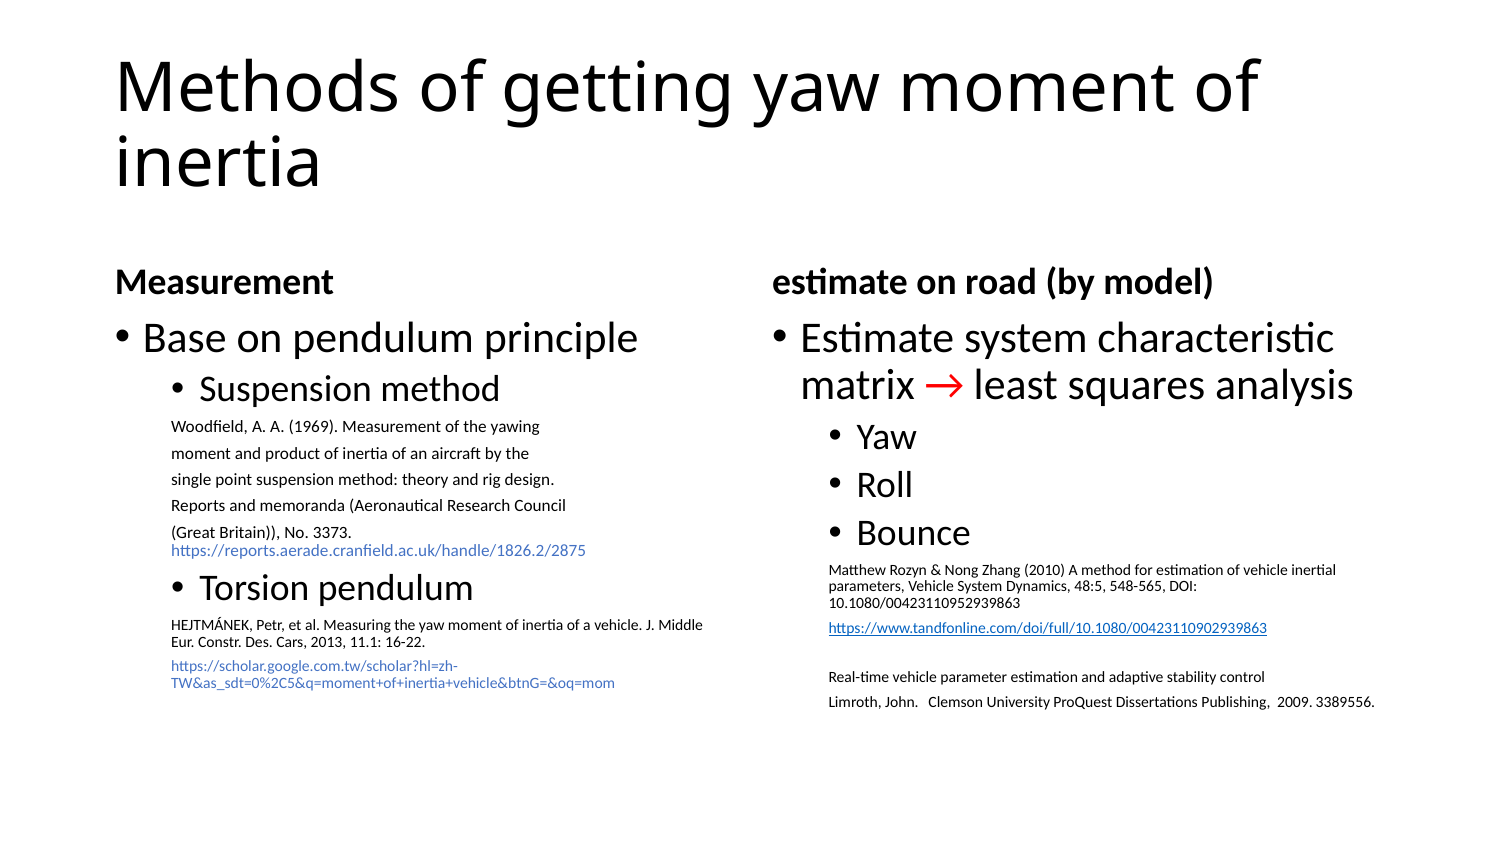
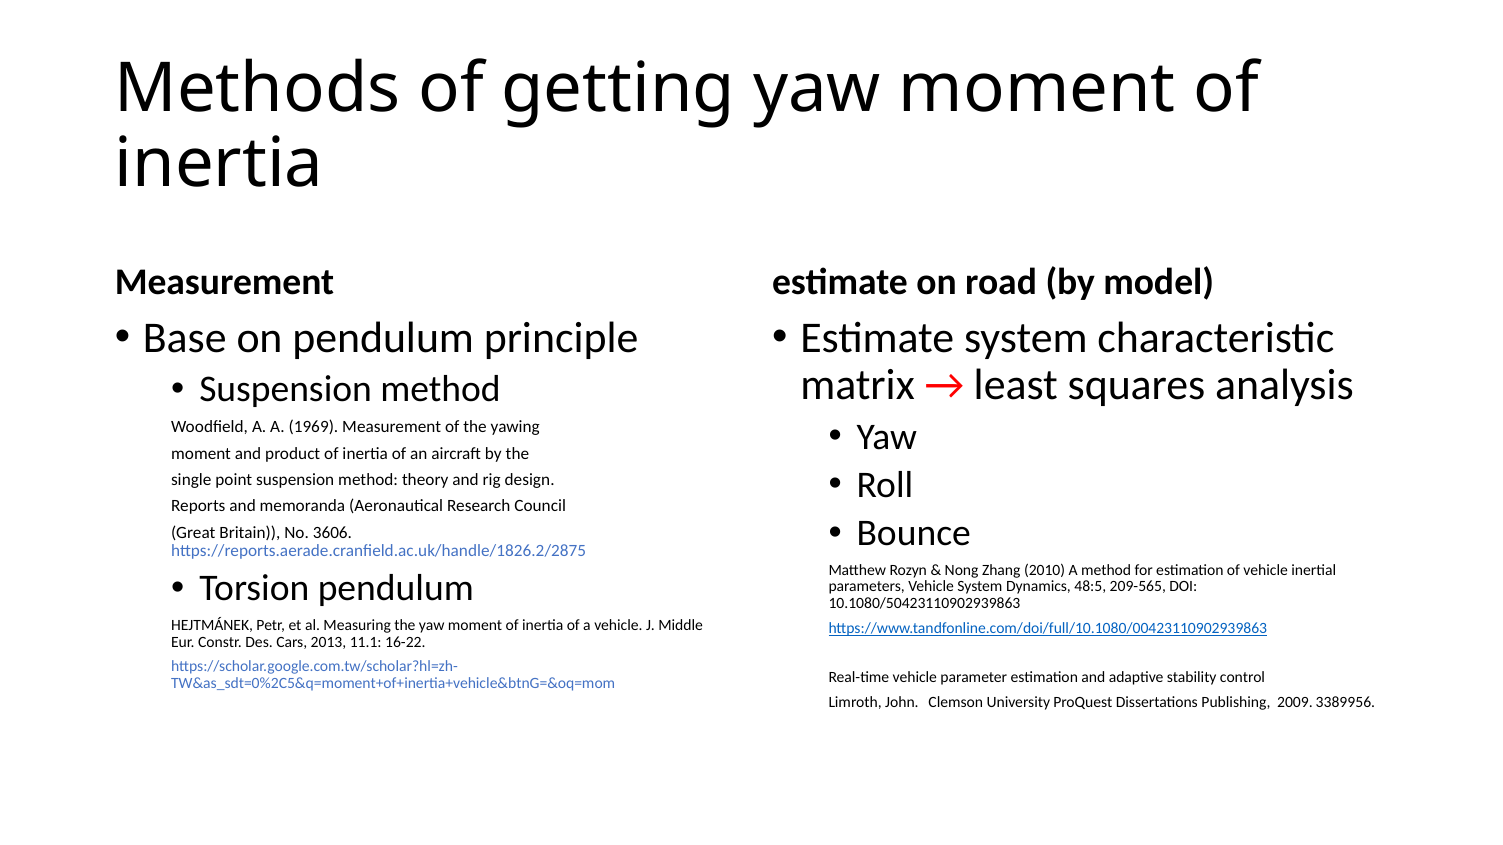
3373: 3373 -> 3606
548-565: 548-565 -> 209-565
10.1080/00423110952939863: 10.1080/00423110952939863 -> 10.1080/50423110902939863
3389556: 3389556 -> 3389956
